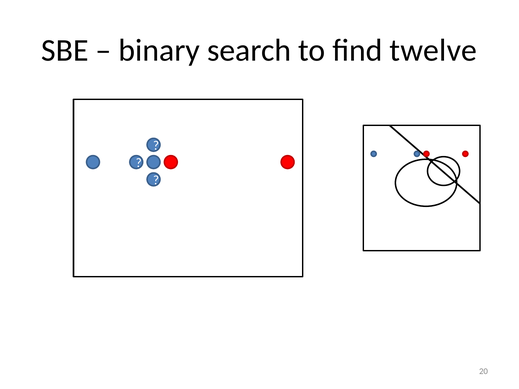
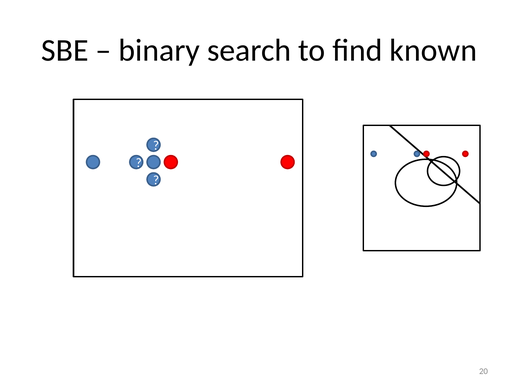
twelve: twelve -> known
